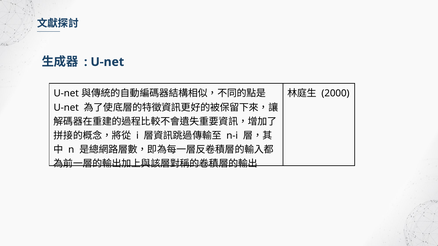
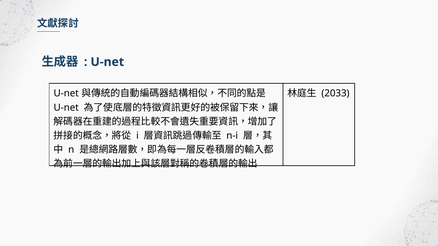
2000: 2000 -> 2033
